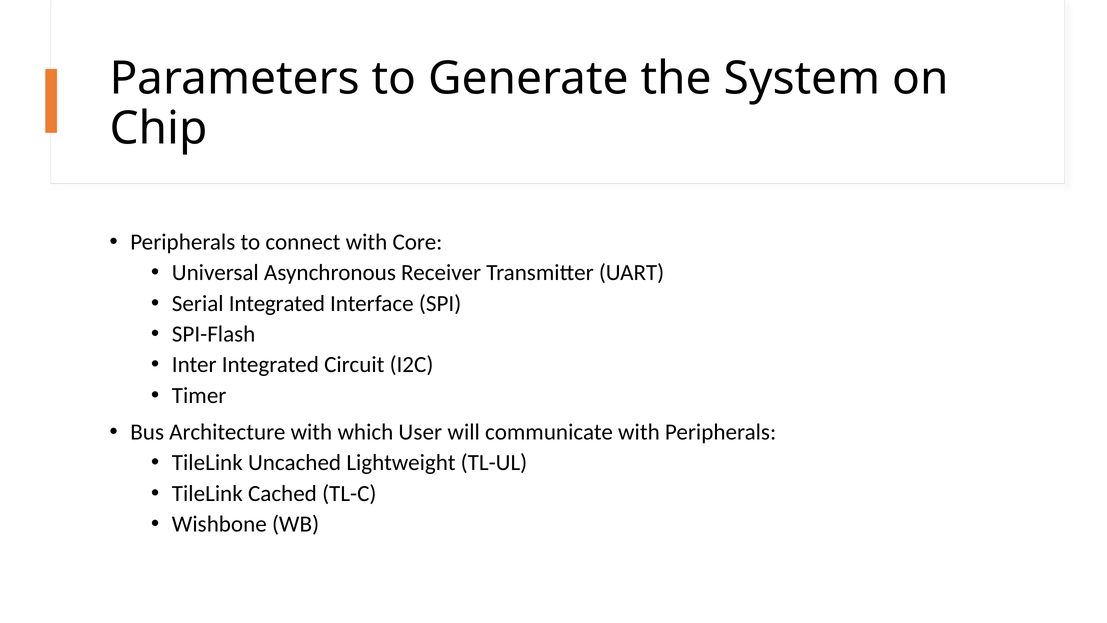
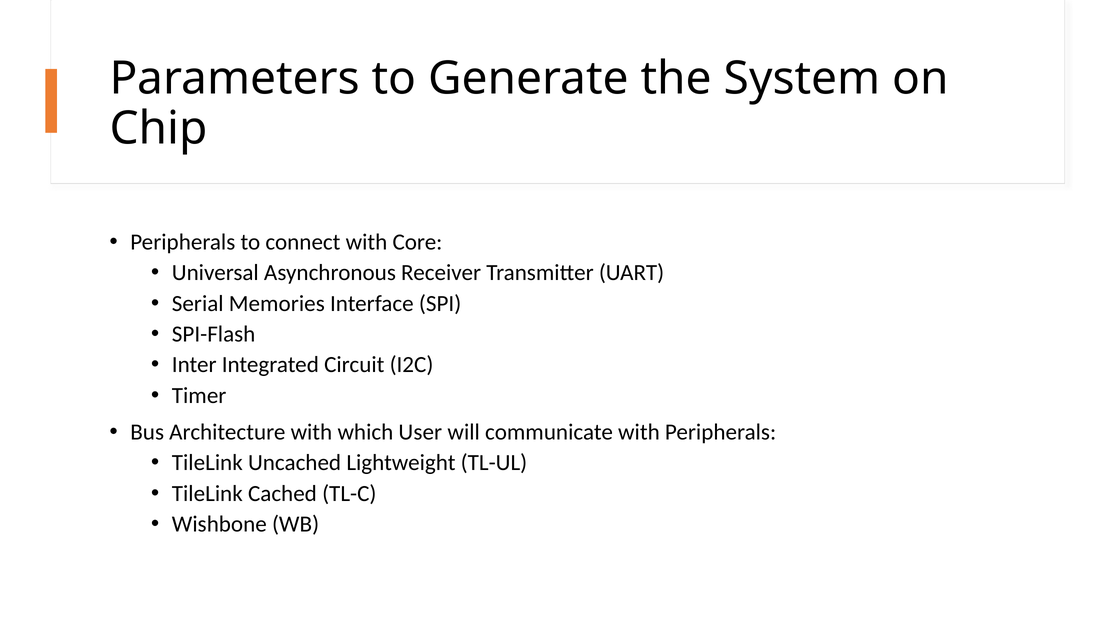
Serial Integrated: Integrated -> Memories
